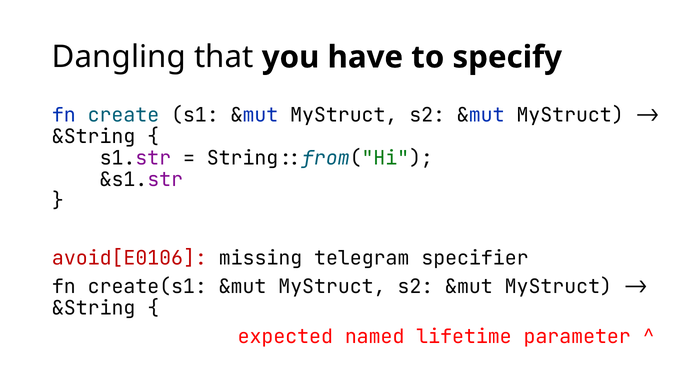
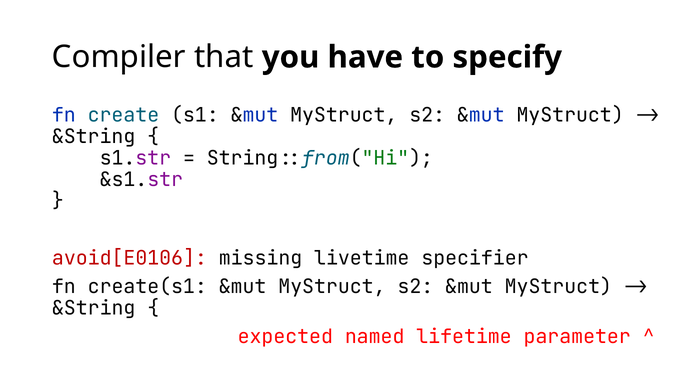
Dangling: Dangling -> Compiler
telegram: telegram -> livetime
